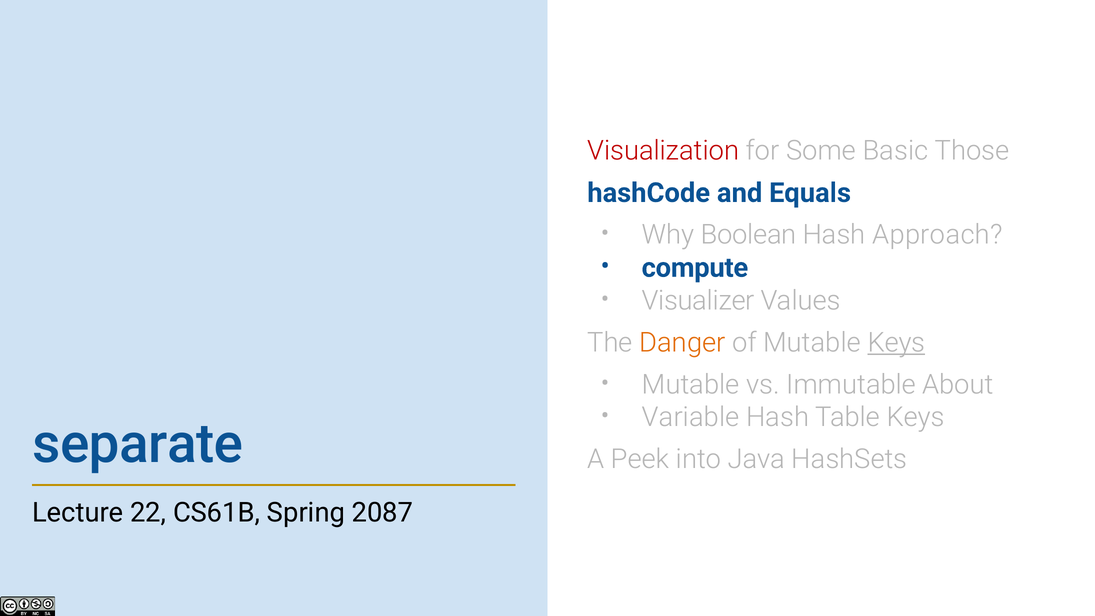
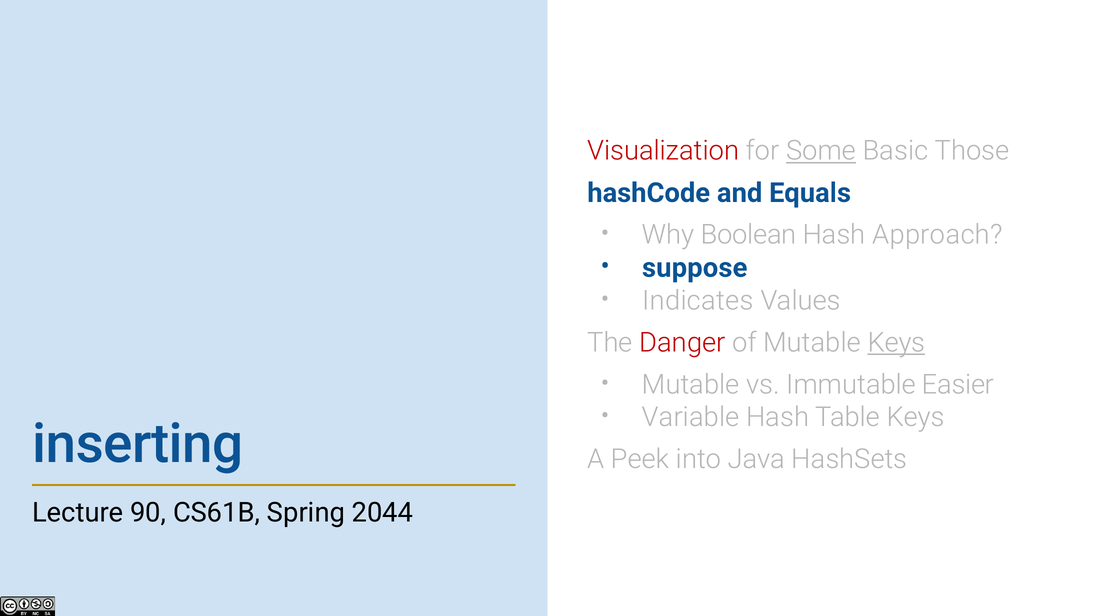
Some underline: none -> present
compute: compute -> suppose
Visualizer: Visualizer -> Indicates
Danger colour: orange -> red
About: About -> Easier
separate: separate -> inserting
22: 22 -> 90
2087: 2087 -> 2044
